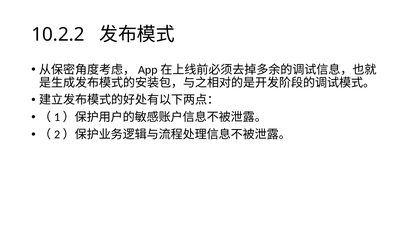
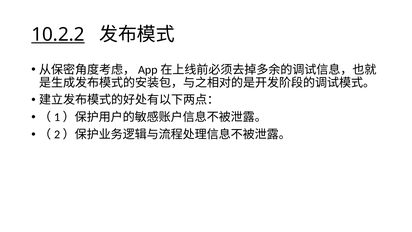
10.2.2 underline: none -> present
